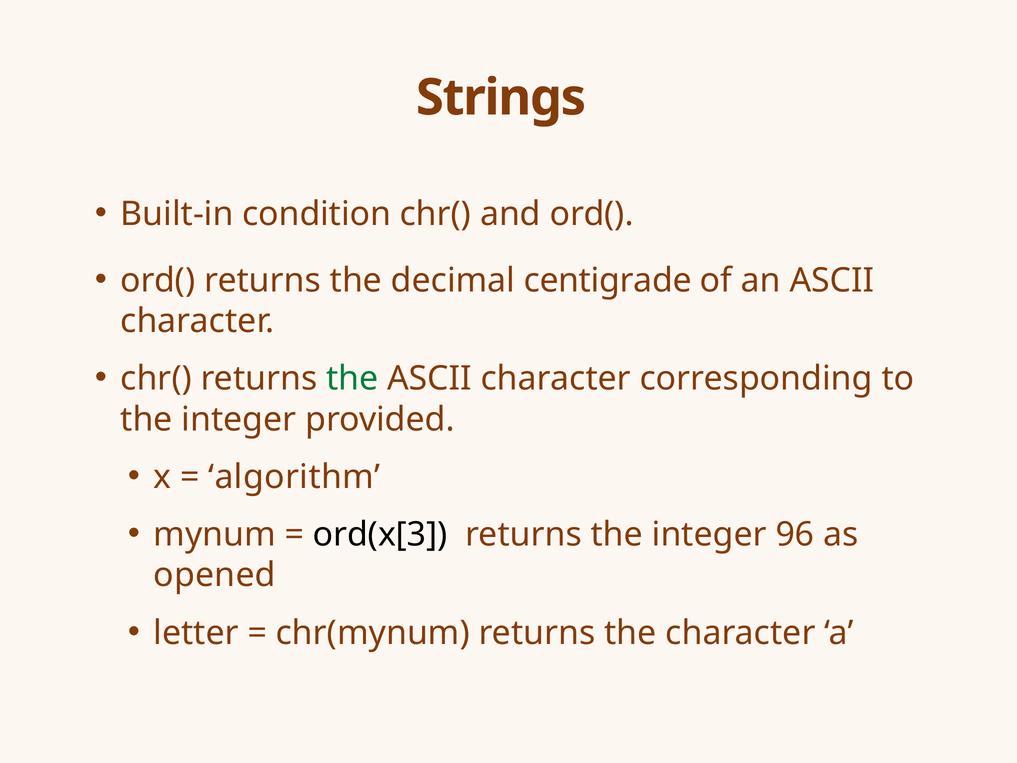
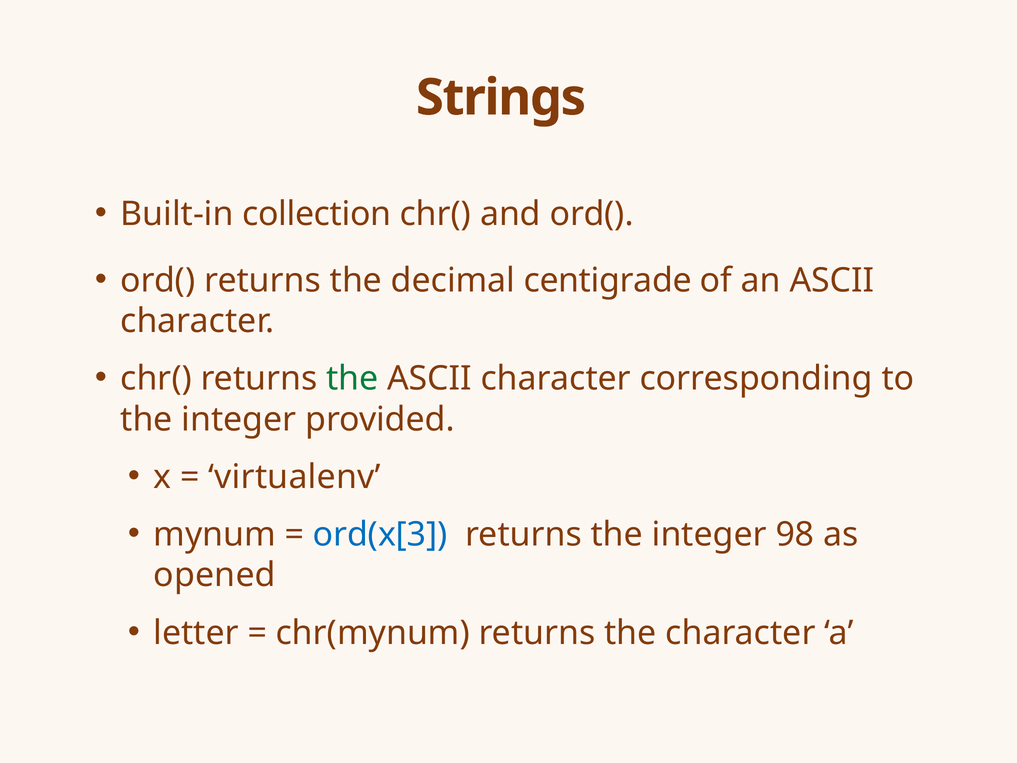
condition: condition -> collection
algorithm: algorithm -> virtualenv
ord(x[3 colour: black -> blue
96: 96 -> 98
